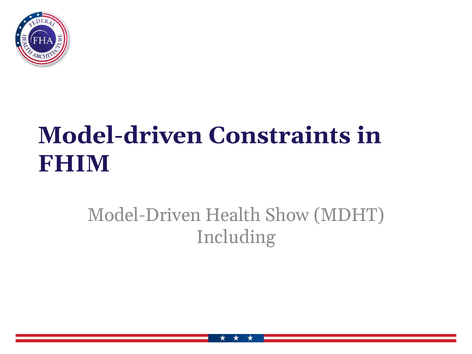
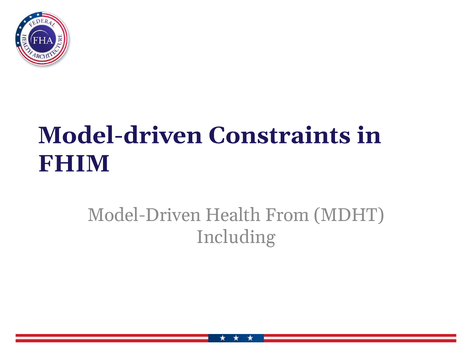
Show: Show -> From
